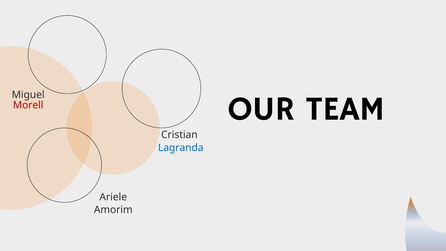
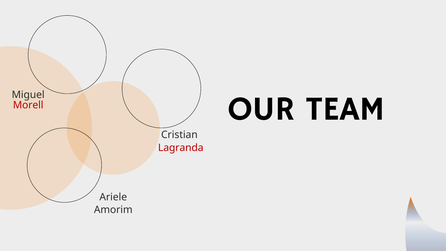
Lagranda colour: blue -> red
